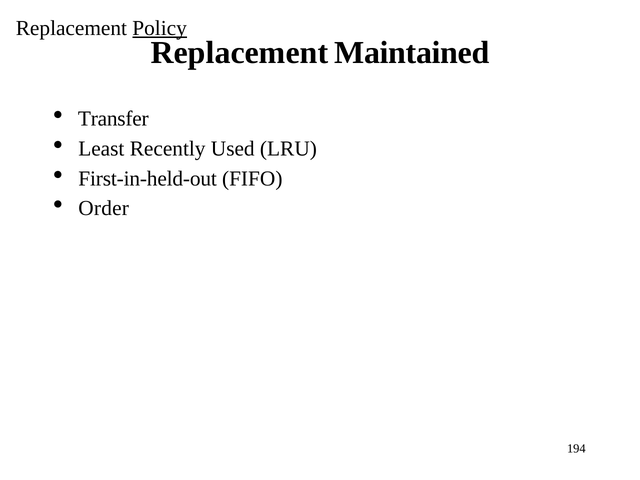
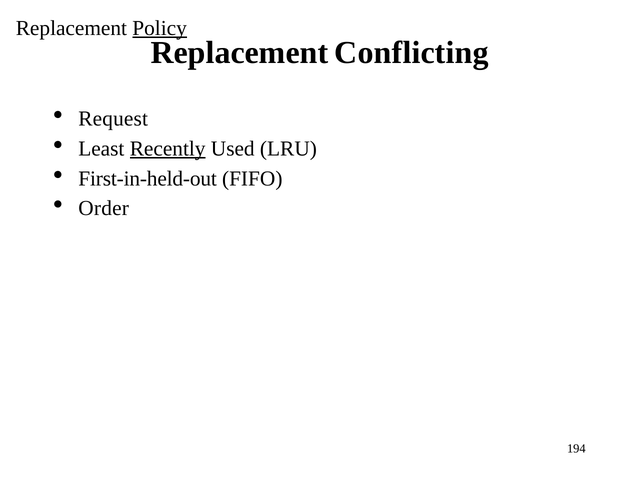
Maintained: Maintained -> Conflicting
Transfer: Transfer -> Request
Recently underline: none -> present
